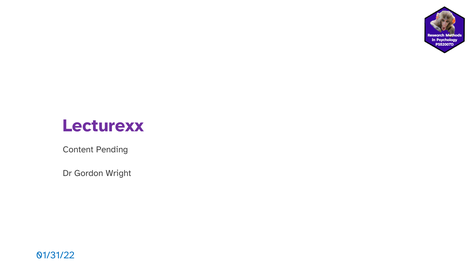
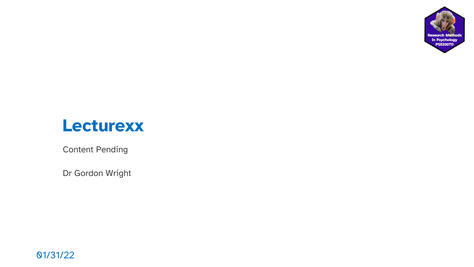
Lecturexx colour: purple -> blue
